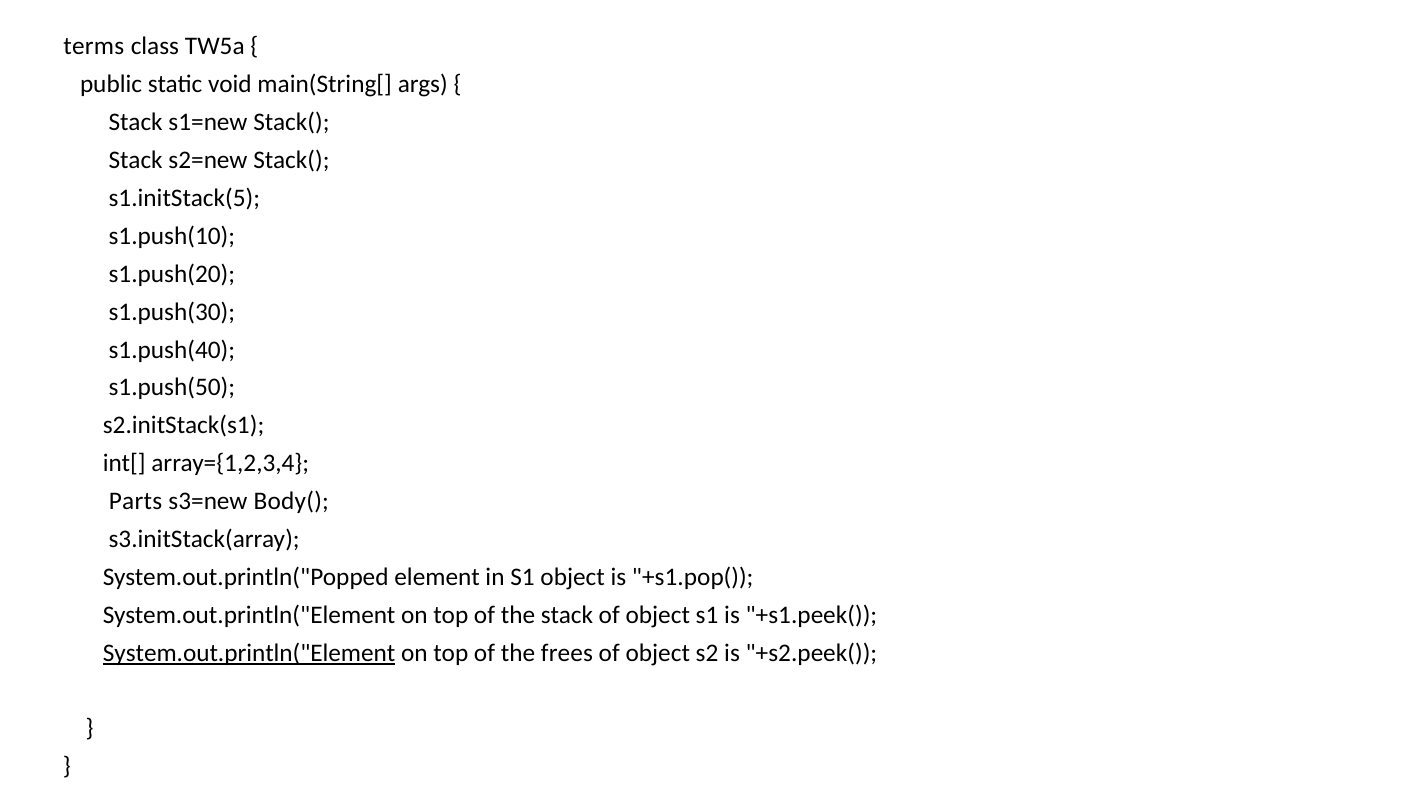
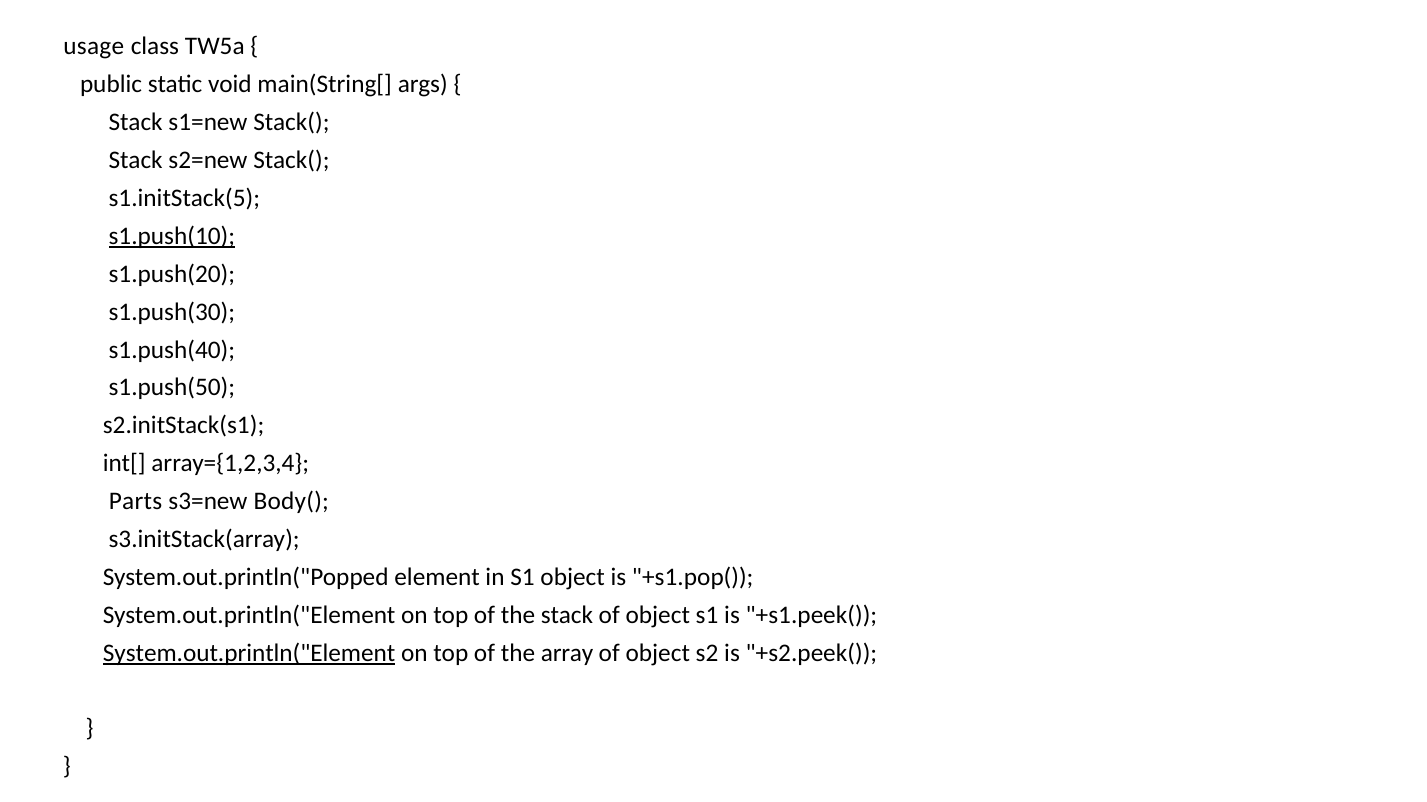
terms: terms -> usage
s1.push(10 underline: none -> present
frees: frees -> array
